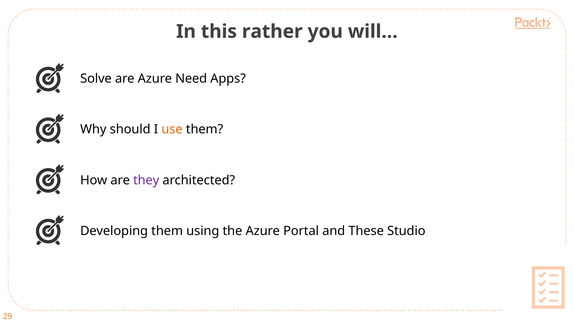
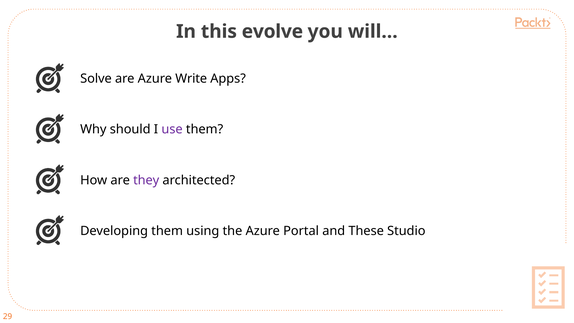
rather: rather -> evolve
Need: Need -> Write
use colour: orange -> purple
